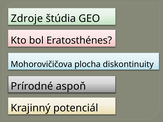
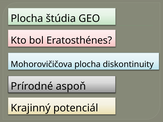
Zdroje at (27, 19): Zdroje -> Plocha
